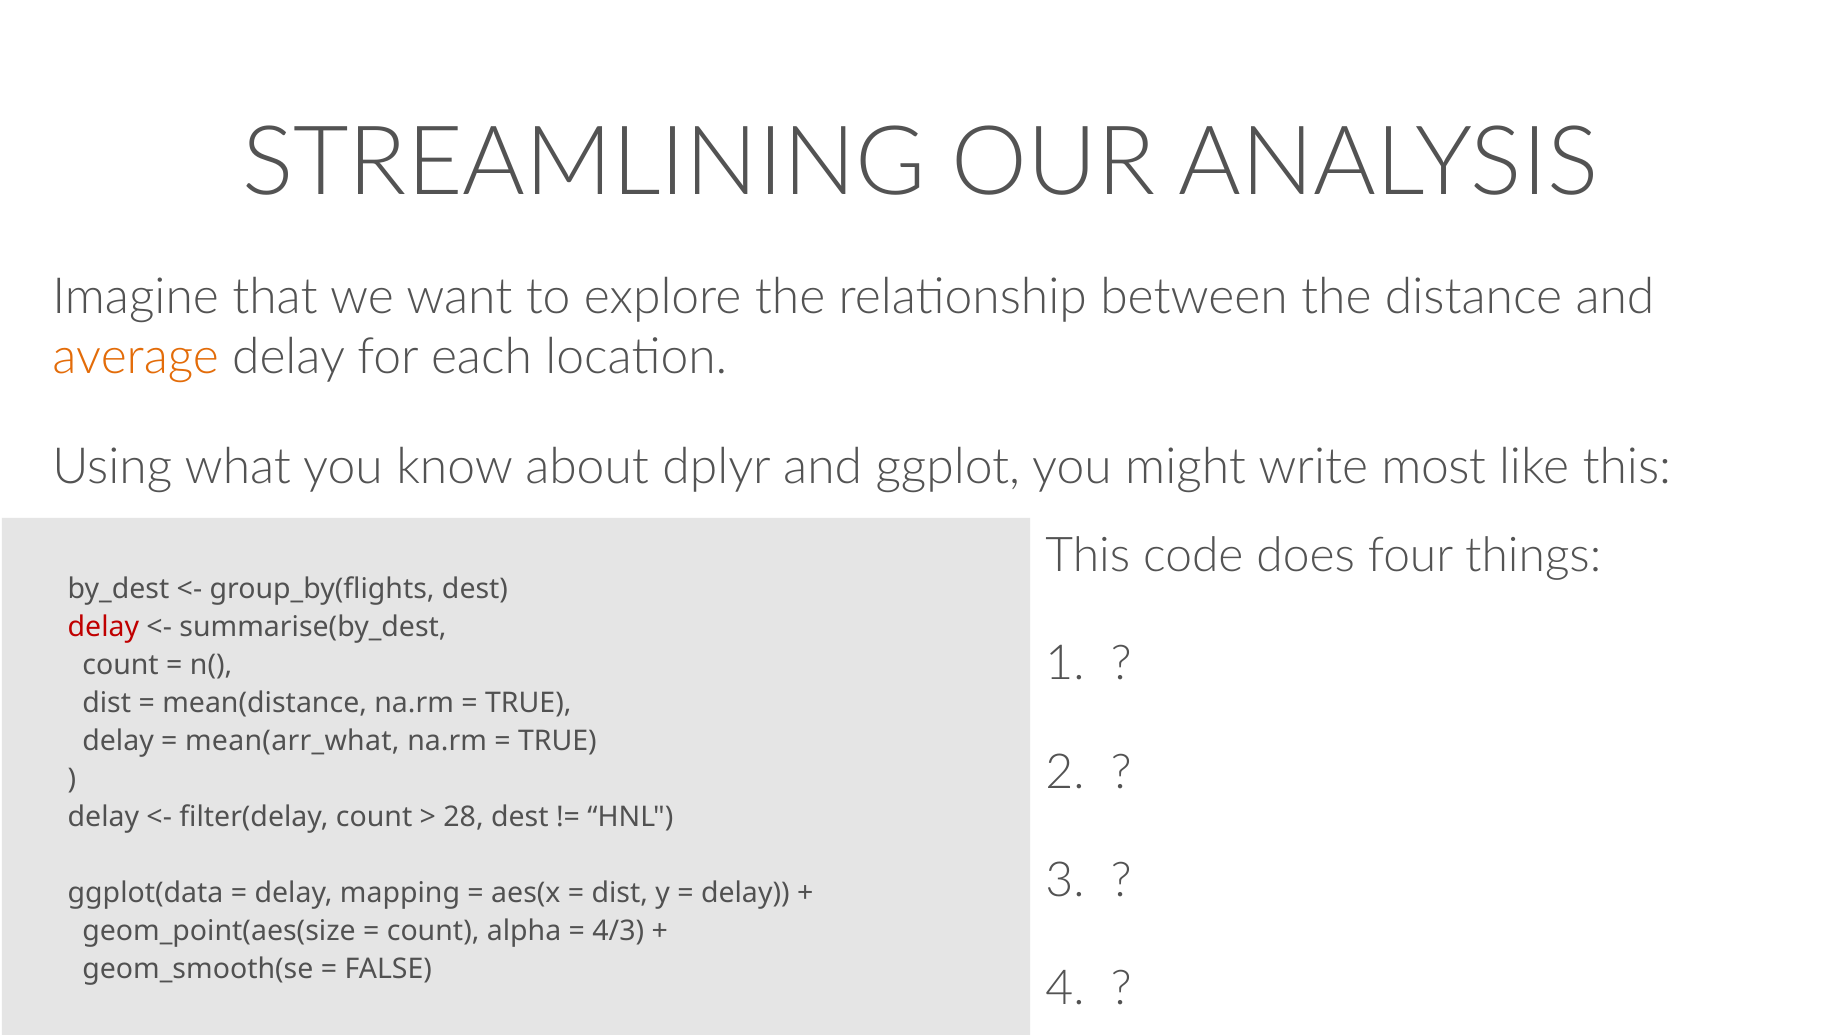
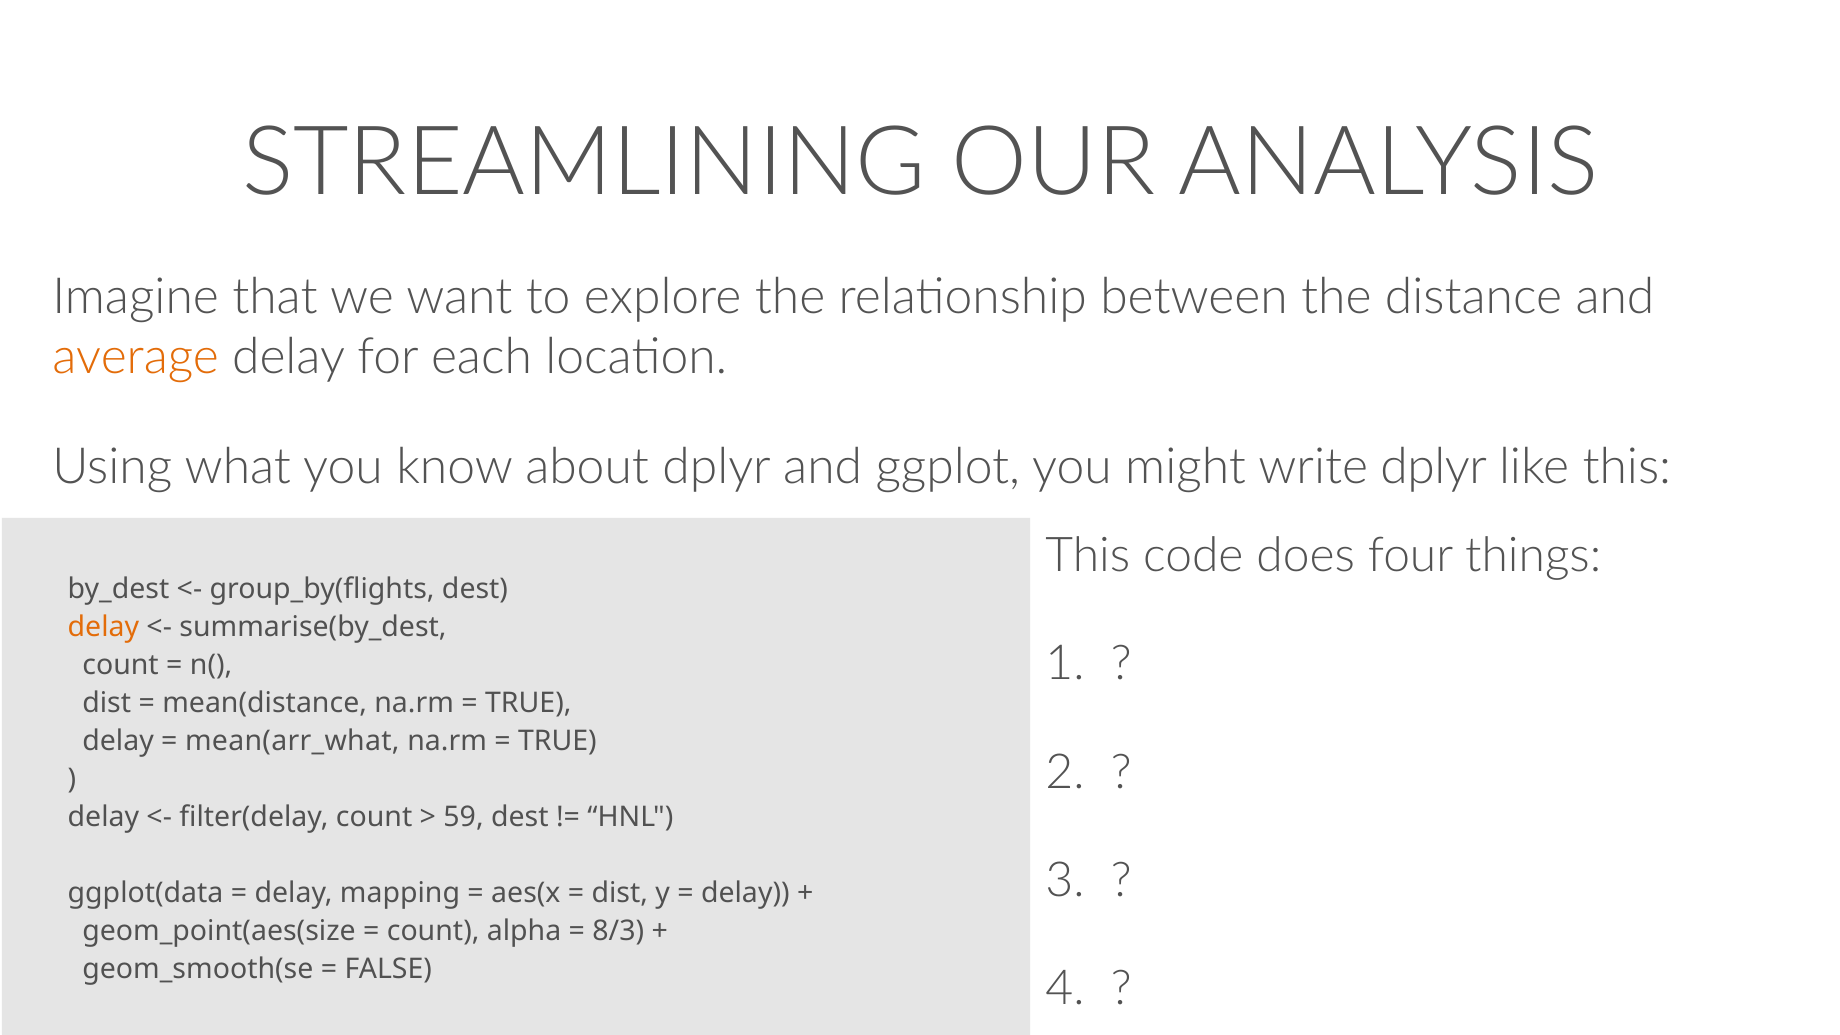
write most: most -> dplyr
delay at (103, 627) colour: red -> orange
28: 28 -> 59
4/3: 4/3 -> 8/3
